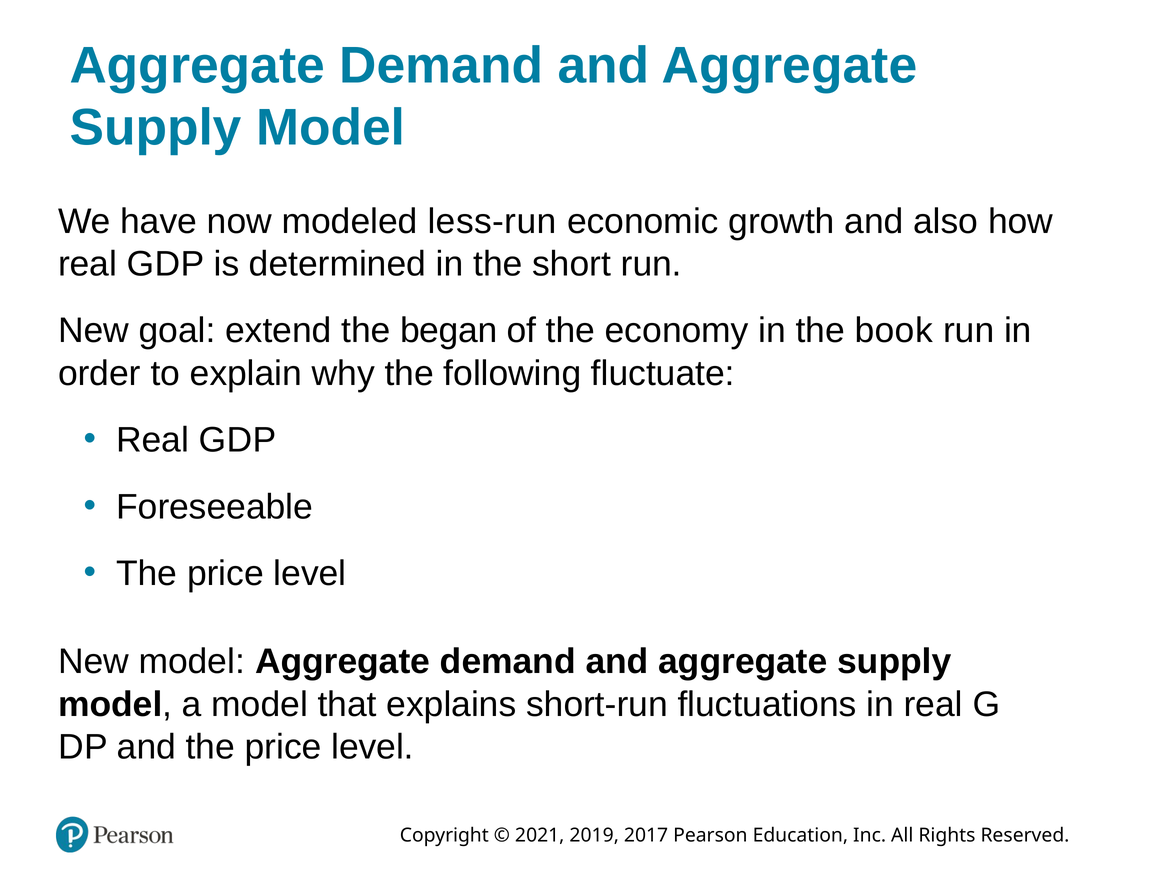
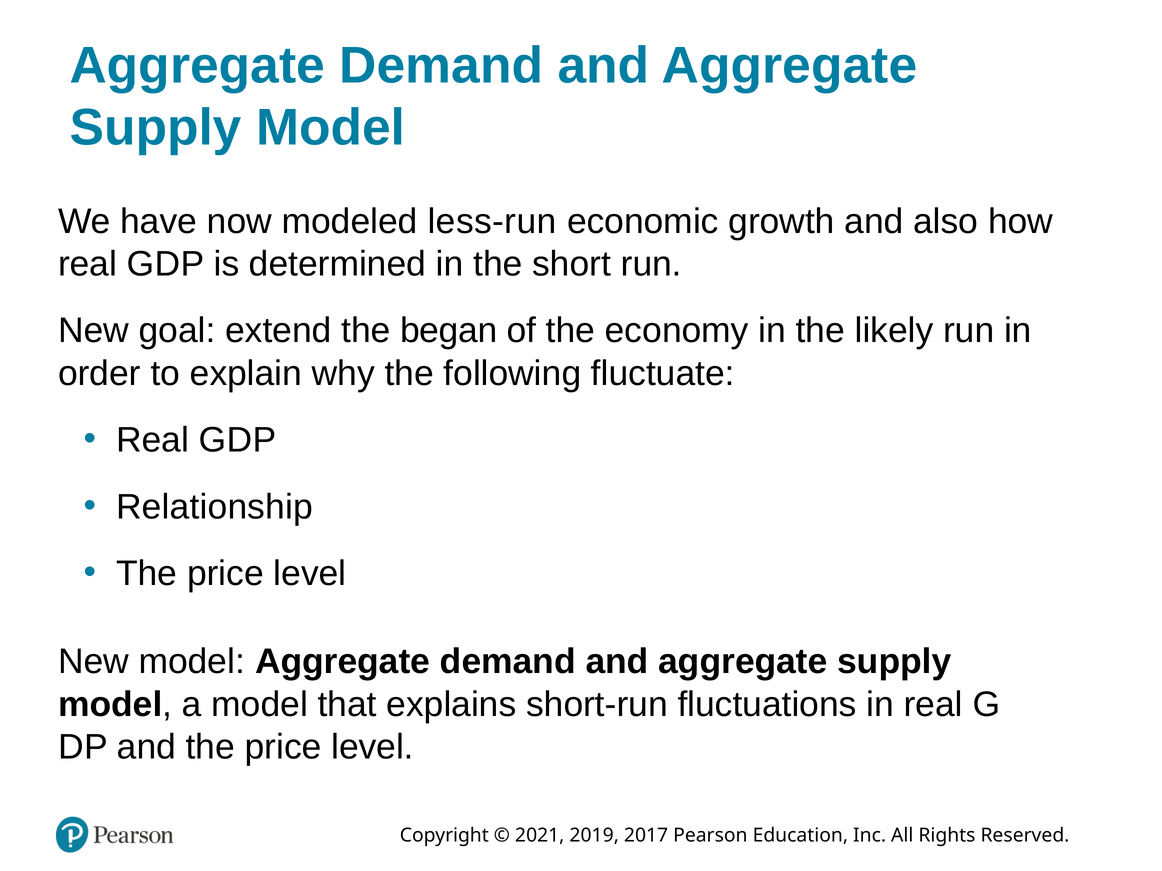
book: book -> likely
Foreseeable: Foreseeable -> Relationship
